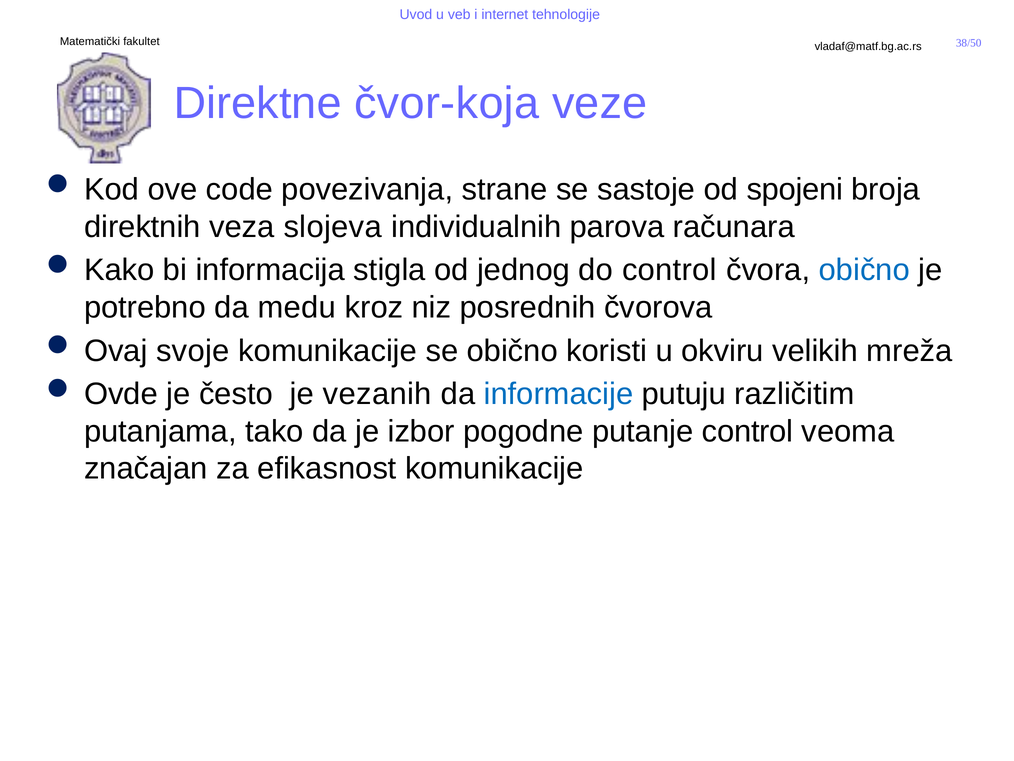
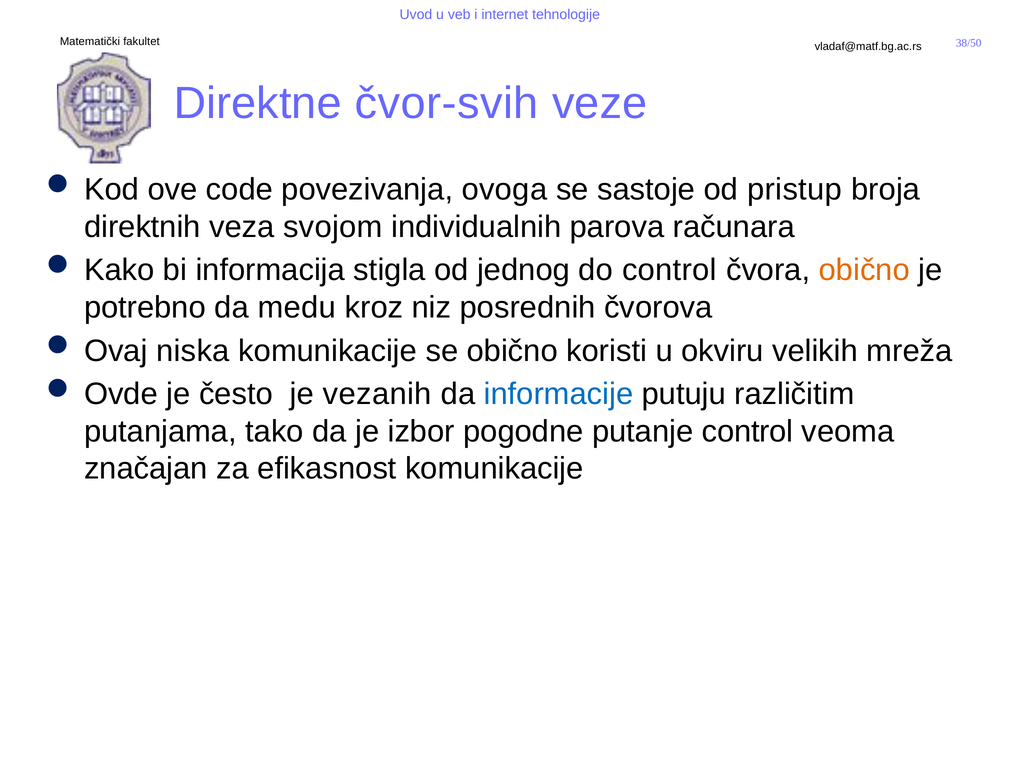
čvor-koja: čvor-koja -> čvor-svih
strane: strane -> ovoga
spojeni: spojeni -> pristup
slojeva: slojeva -> svojom
obično at (864, 270) colour: blue -> orange
svoje: svoje -> niska
